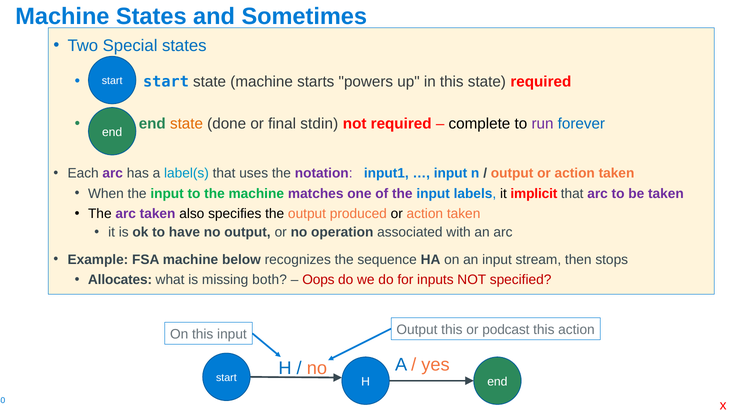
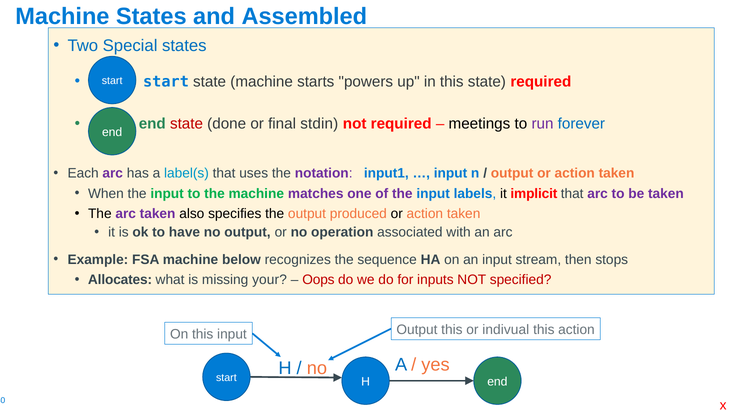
Sometimes: Sometimes -> Assembled
state at (187, 124) colour: orange -> red
complete: complete -> meetings
both: both -> your
podcast: podcast -> indivual
